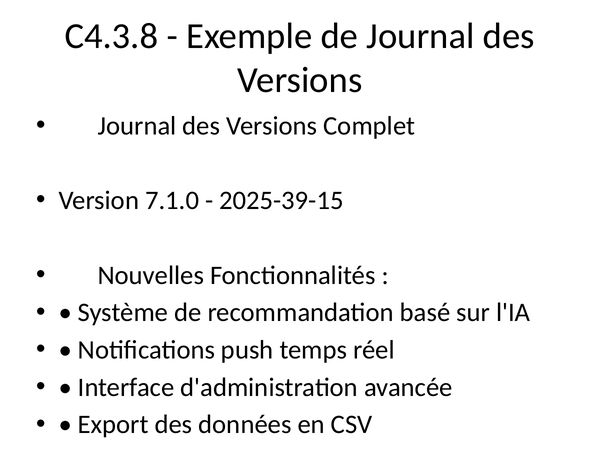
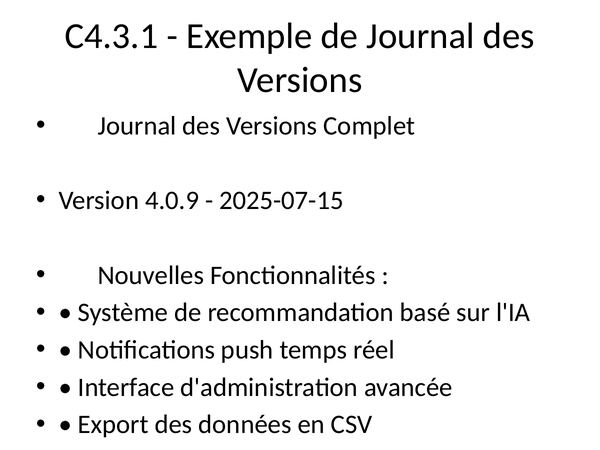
C4.3.8: C4.3.8 -> C4.3.1
7.1.0: 7.1.0 -> 4.0.9
2025-39-15: 2025-39-15 -> 2025-07-15
